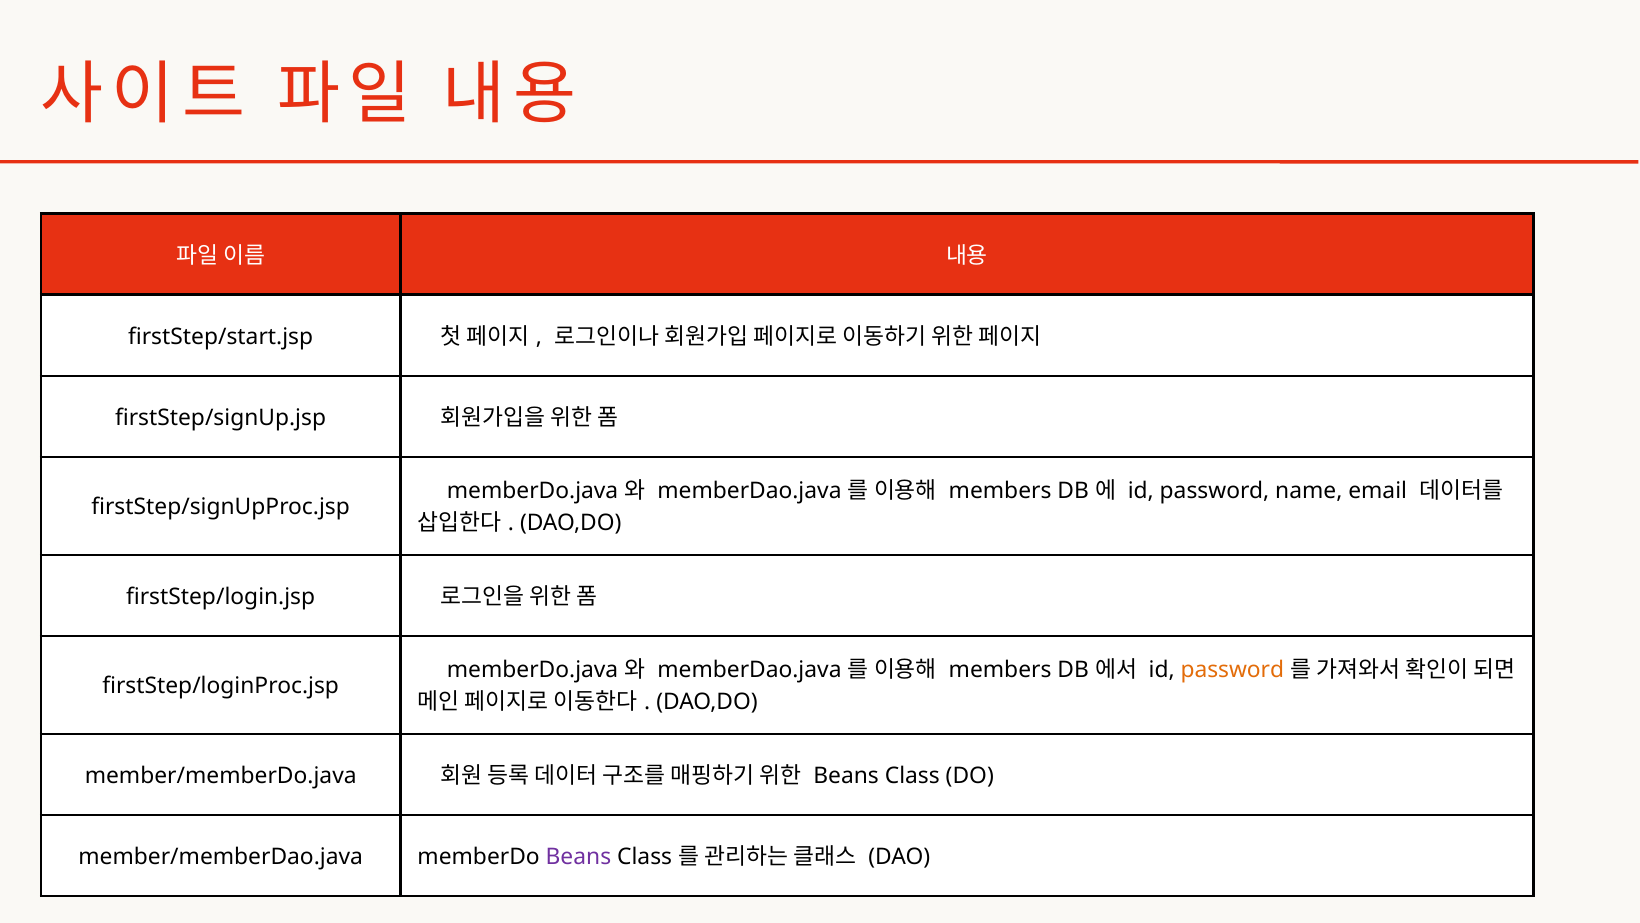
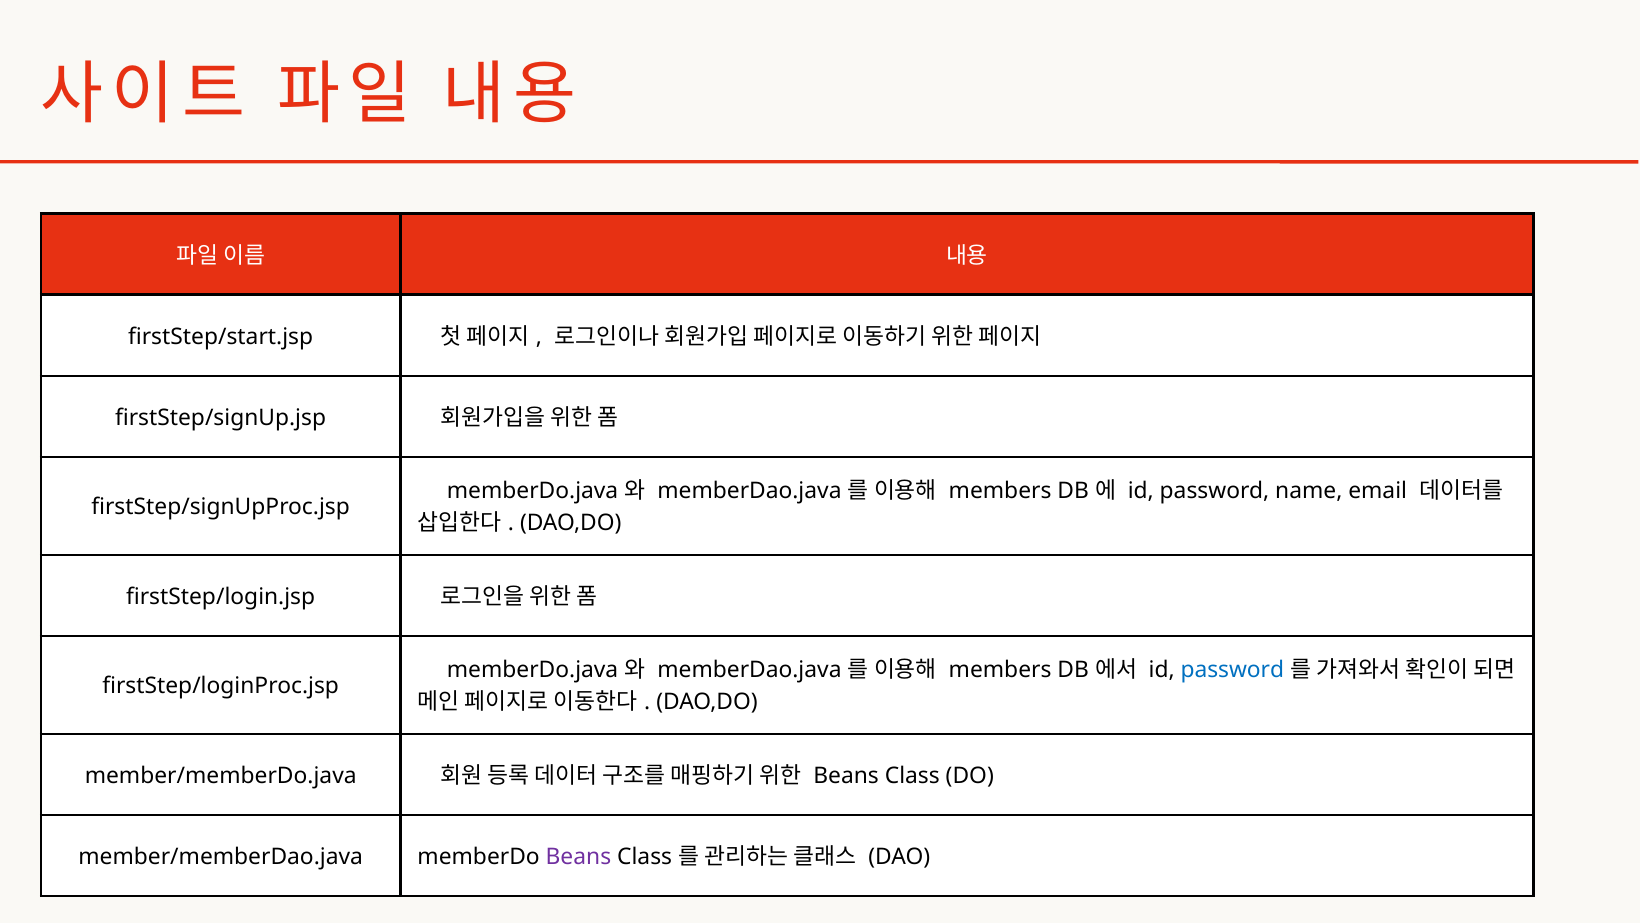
password at (1232, 670) colour: orange -> blue
